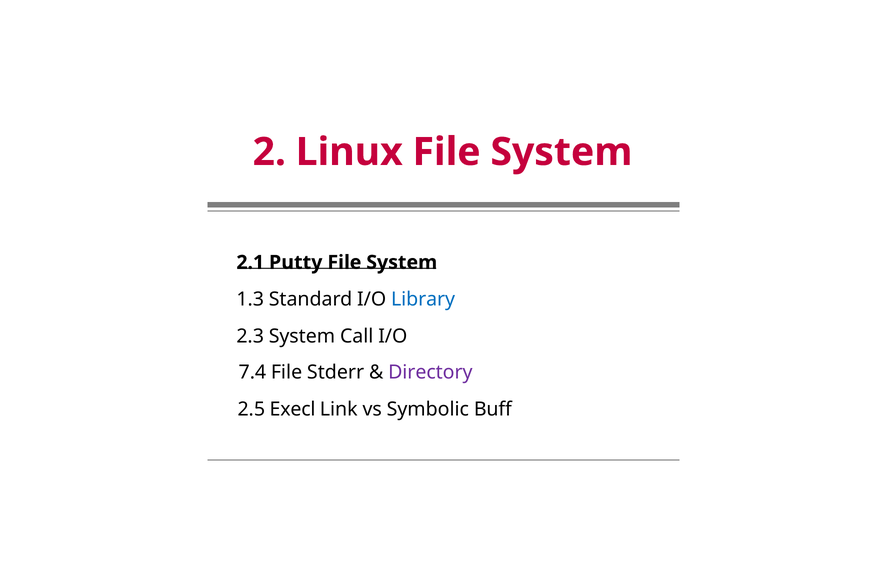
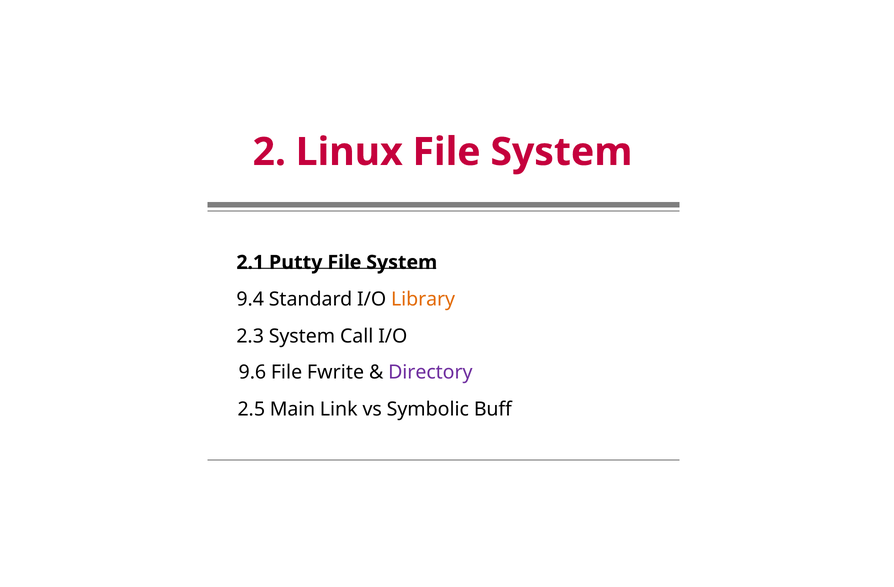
1.3: 1.3 -> 9.4
Library colour: blue -> orange
7.4: 7.4 -> 9.6
Stderr: Stderr -> Fwrite
Execl: Execl -> Main
